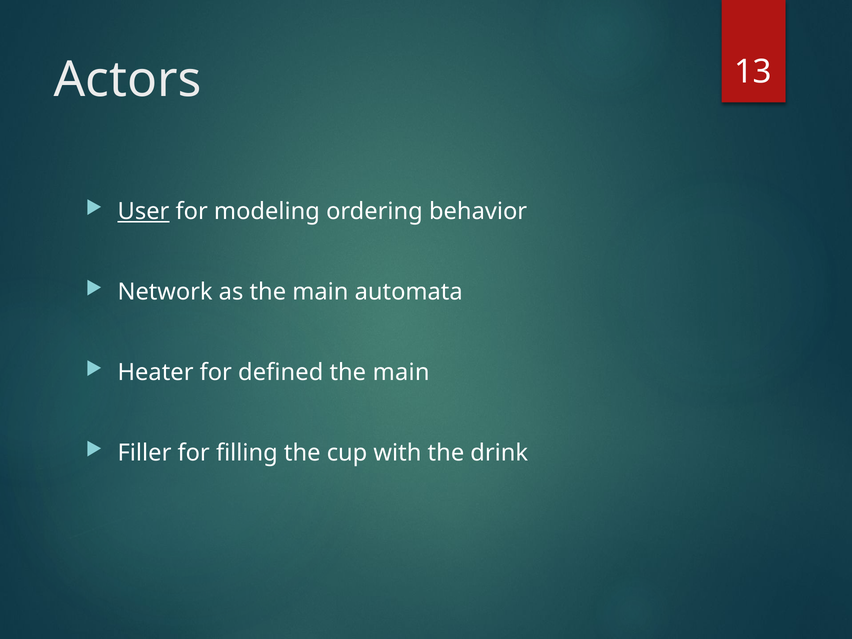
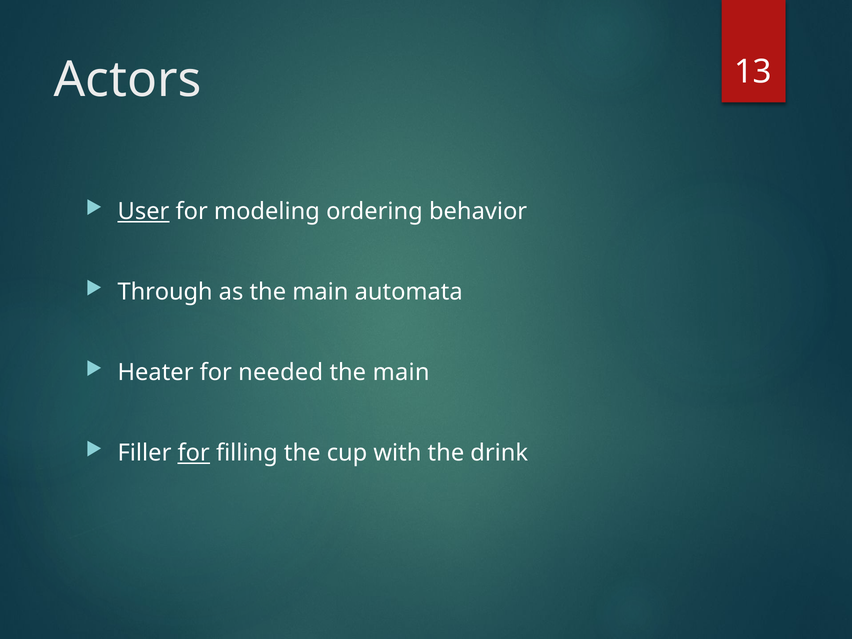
Network: Network -> Through
defined: defined -> needed
for at (194, 453) underline: none -> present
